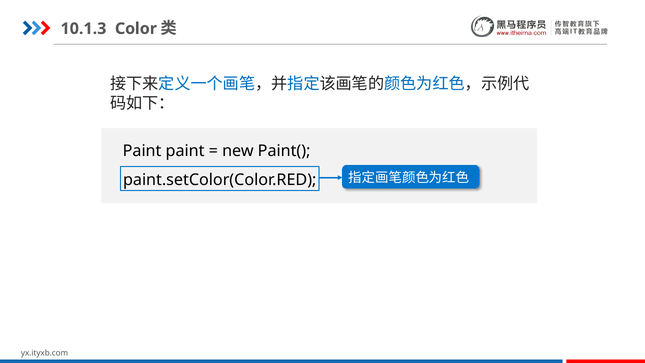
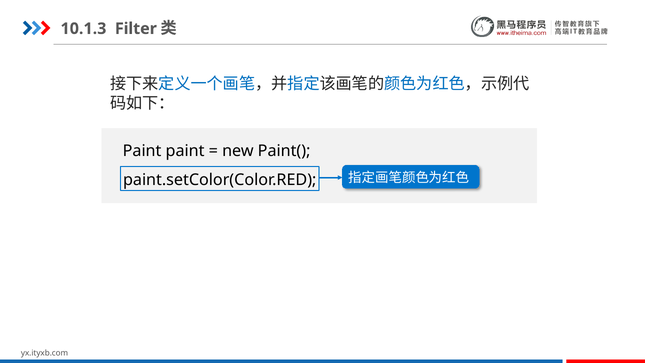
Color: Color -> Filter
